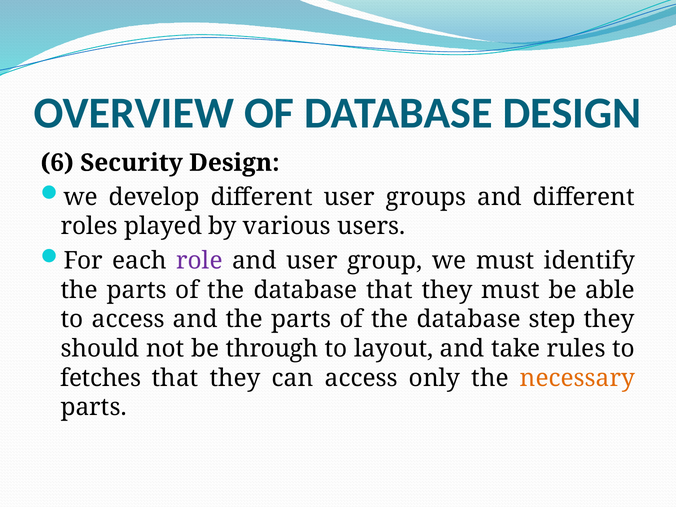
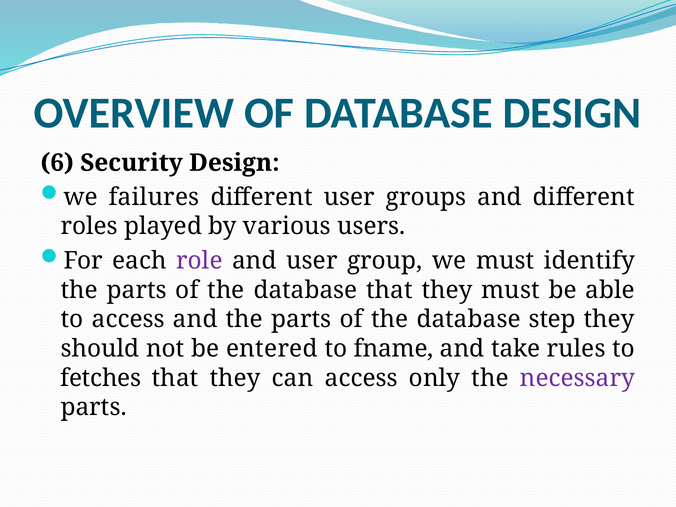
develop: develop -> failures
through: through -> entered
layout: layout -> fname
necessary colour: orange -> purple
